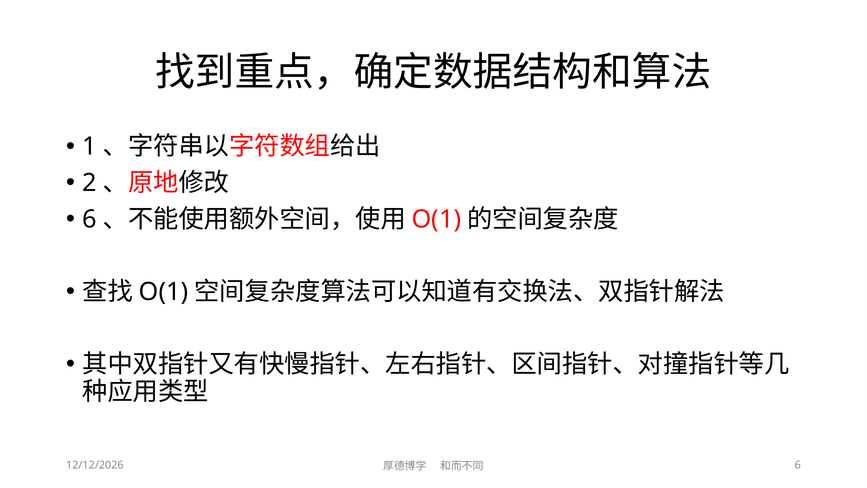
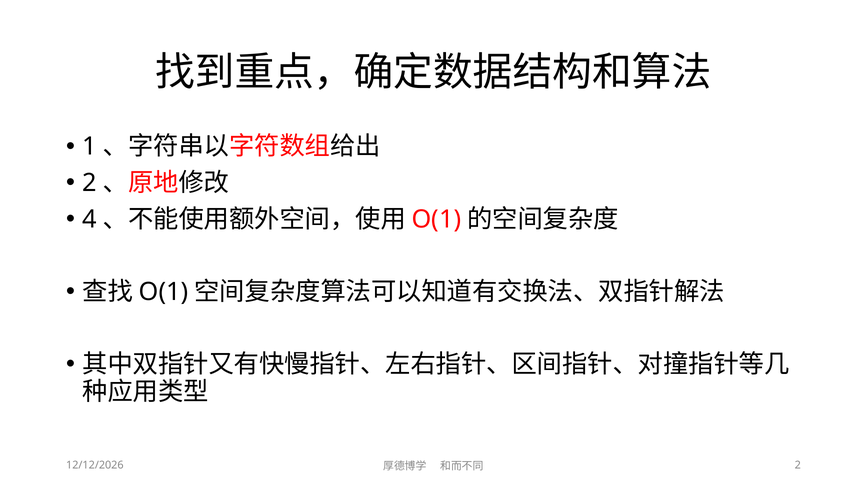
6 at (90, 219): 6 -> 4
6 at (798, 465): 6 -> 2
